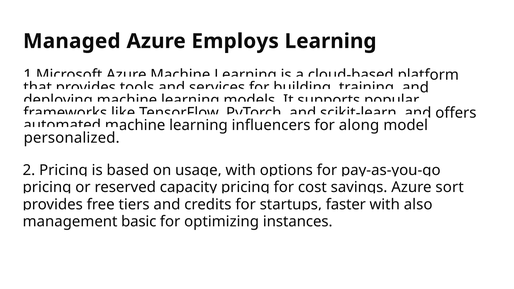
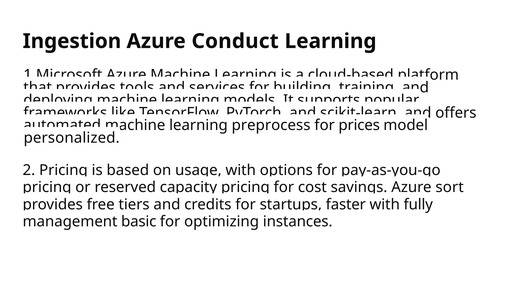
Managed: Managed -> Ingestion
Employs: Employs -> Conduct
influencers: influencers -> preprocess
along: along -> prices
also: also -> fully
